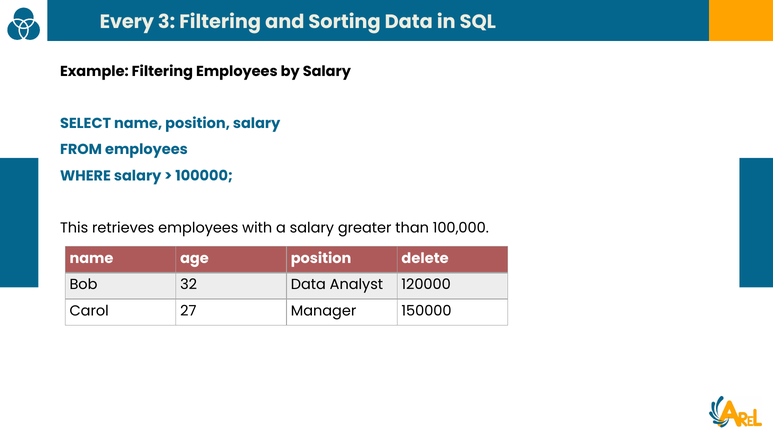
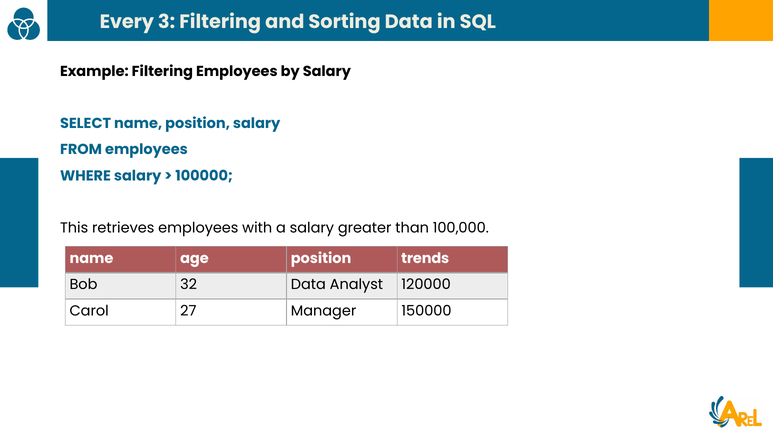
delete: delete -> trends
